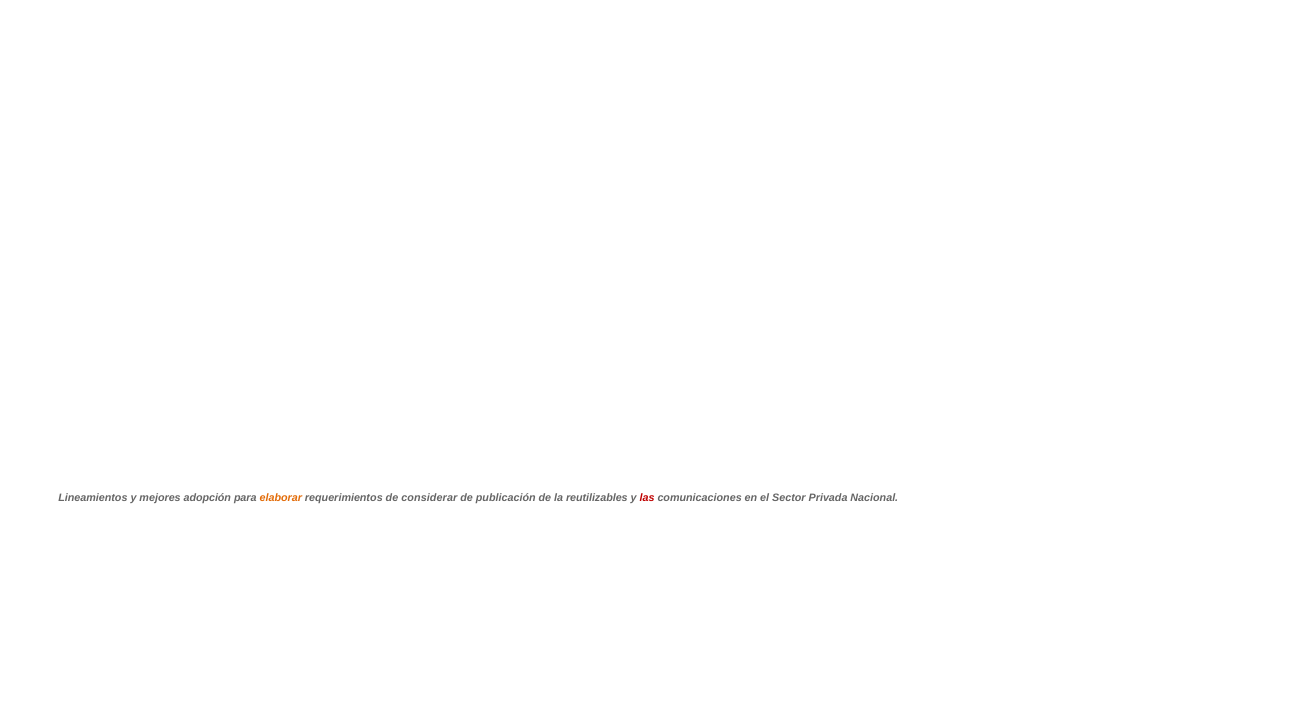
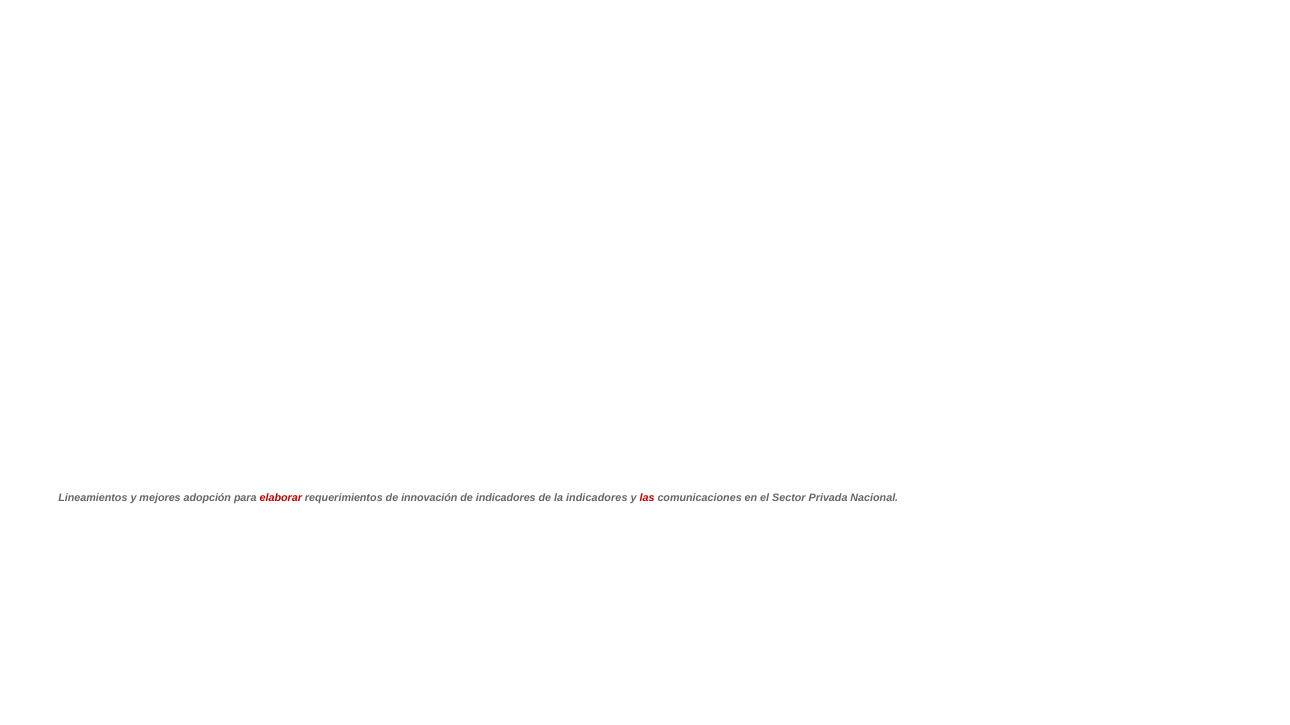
elaborar colour: orange -> red
considerar: considerar -> innovación
de publicación: publicación -> indicadores
la reutilizables: reutilizables -> indicadores
